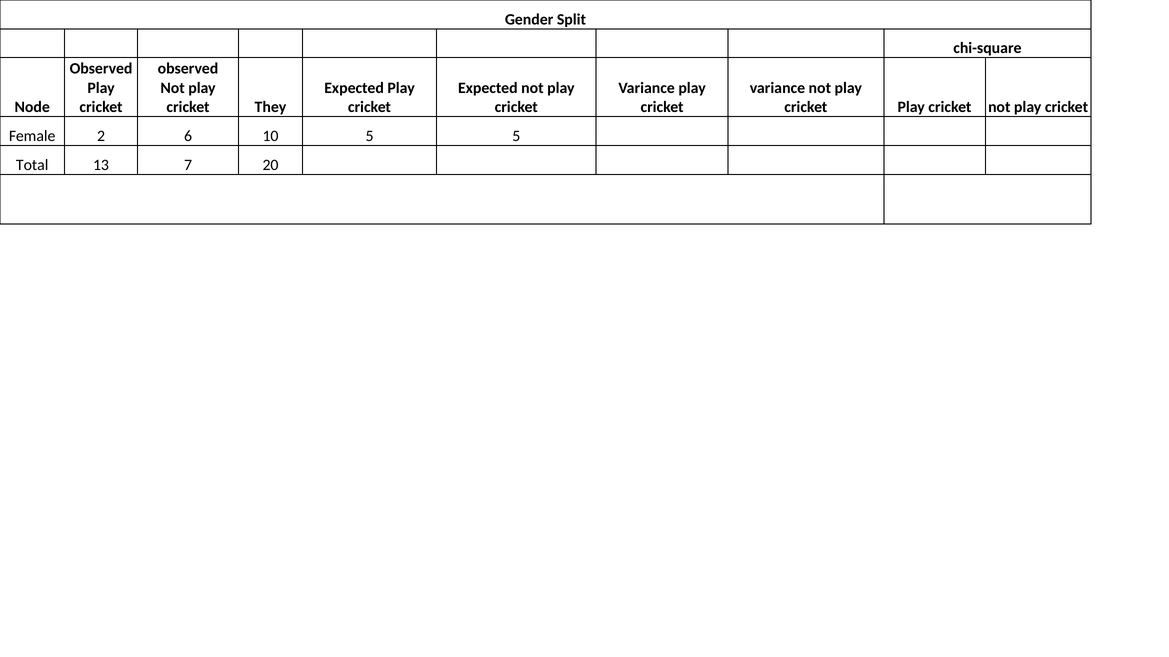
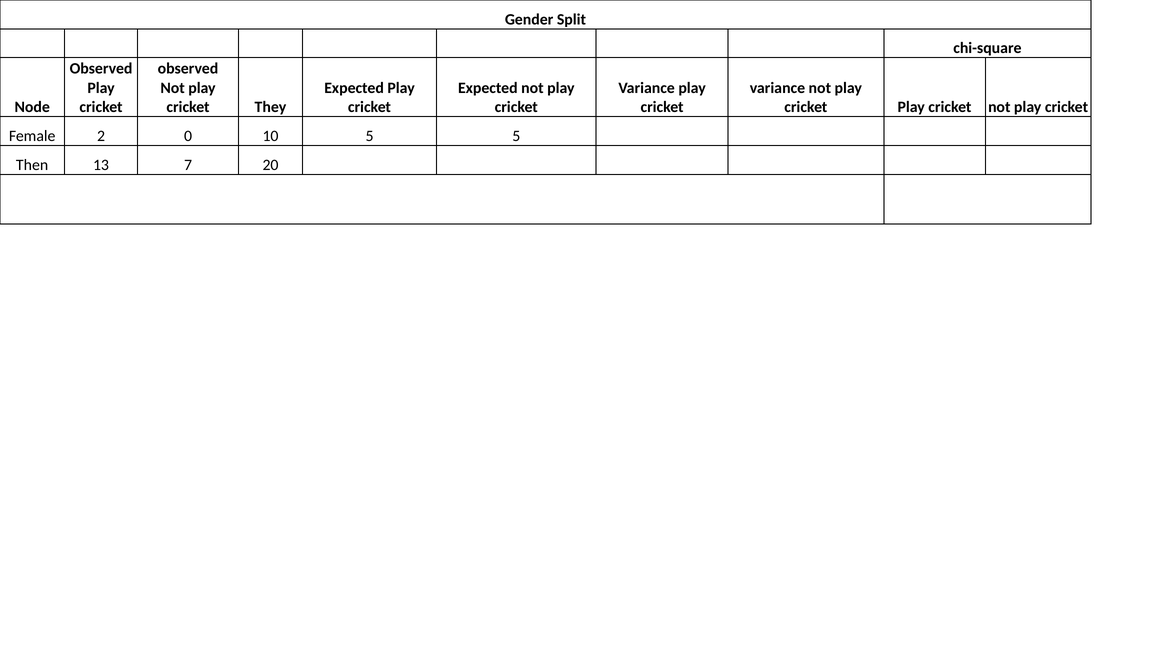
6: 6 -> 0
Total: Total -> Then
